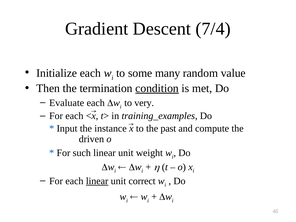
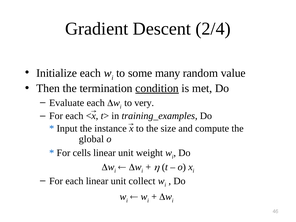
7/4: 7/4 -> 2/4
past: past -> size
driven: driven -> global
such: such -> cells
linear at (97, 181) underline: present -> none
correct: correct -> collect
